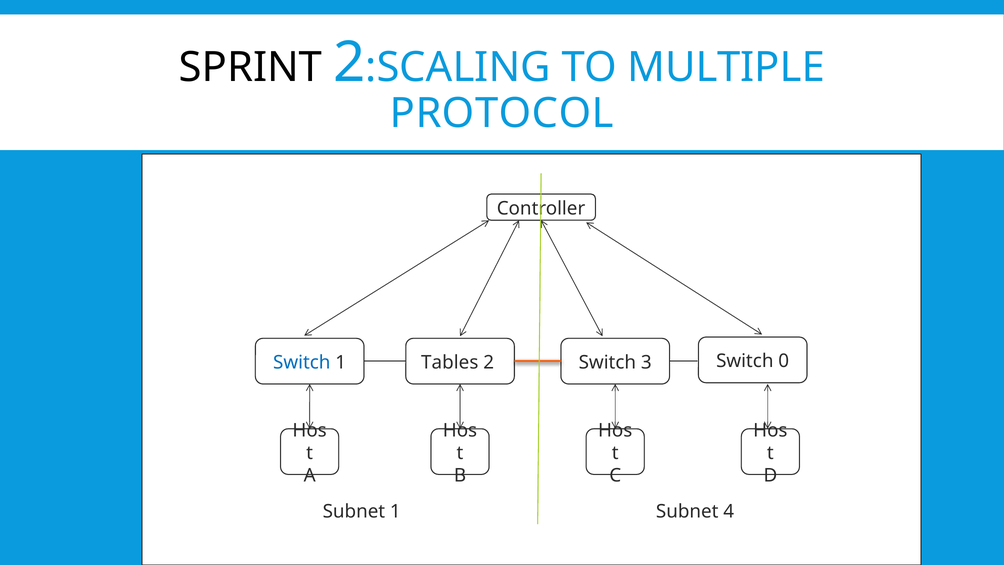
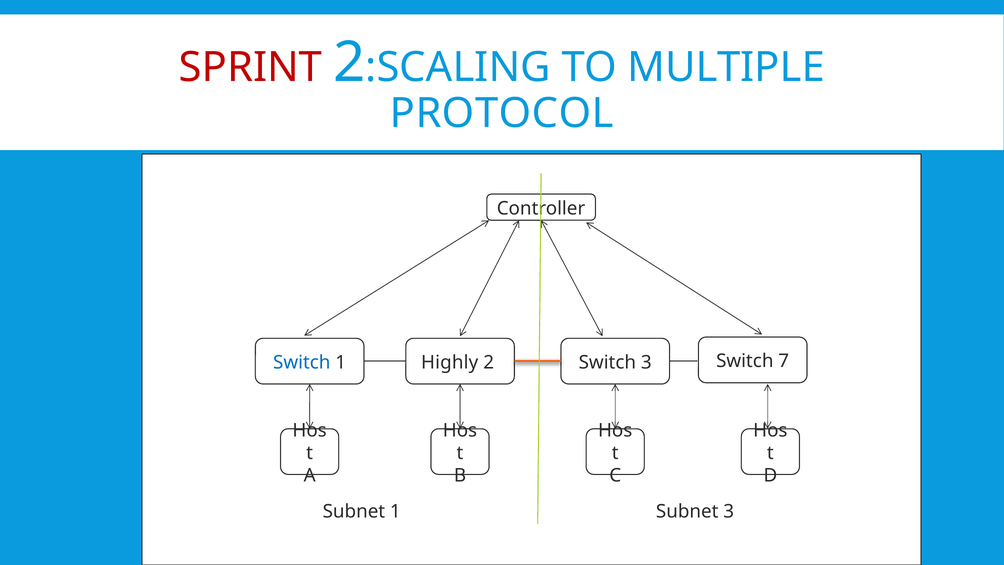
SPRINT colour: black -> red
Tables: Tables -> Highly
0: 0 -> 7
Subnet 4: 4 -> 3
